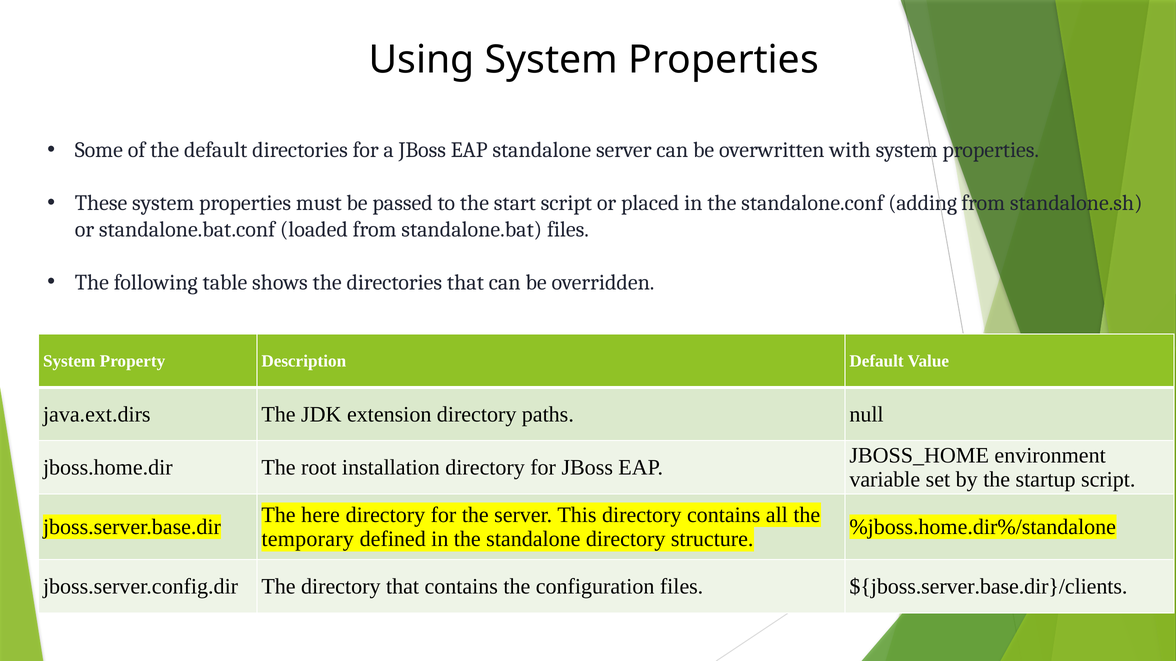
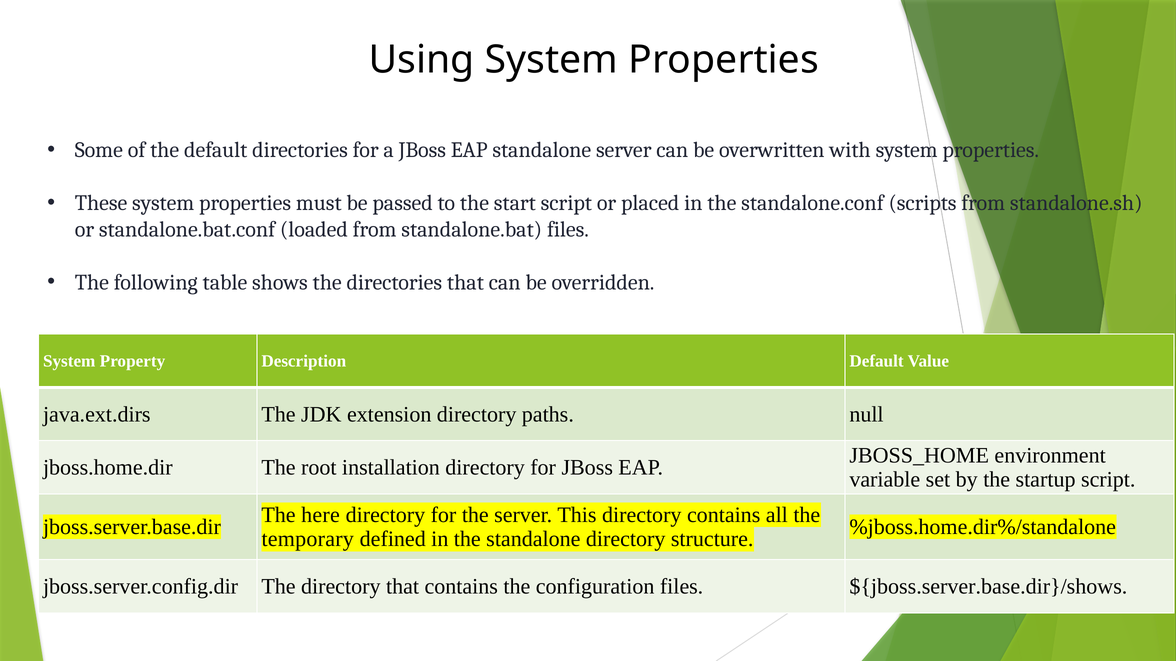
adding: adding -> scripts
${jboss.server.base.dir}/clients: ${jboss.server.base.dir}/clients -> ${jboss.server.base.dir}/shows
